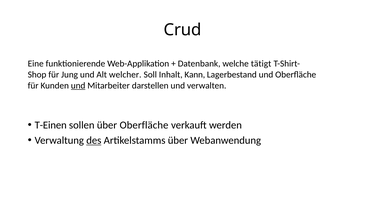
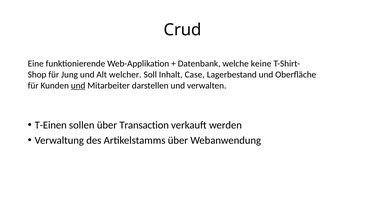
tätigt: tätigt -> keine
Kann: Kann -> Case
über Oberfläche: Oberfläche -> Transaction
des underline: present -> none
